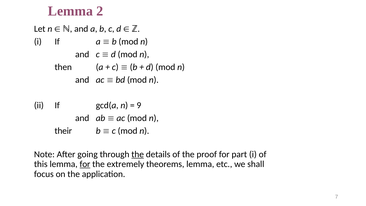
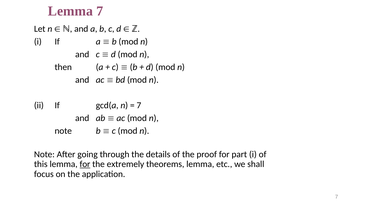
Lemma 2: 2 -> 7
9 at (139, 105): 9 -> 7
their at (63, 131): their -> note
the at (138, 154) underline: present -> none
